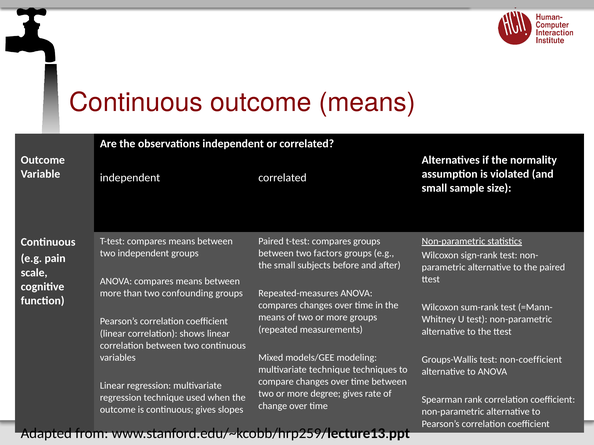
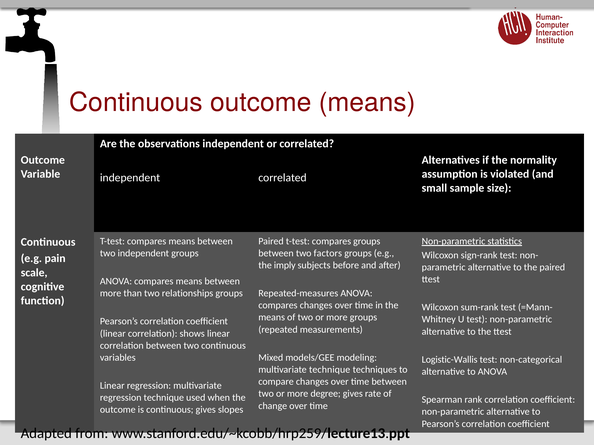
the small: small -> imply
confounding: confounding -> relationships
Groups-Wallis: Groups-Wallis -> Logistic-Wallis
non-coefficient: non-coefficient -> non-categorical
